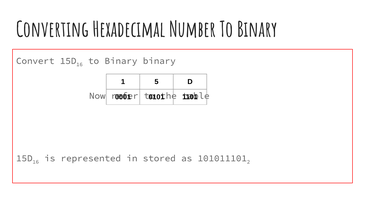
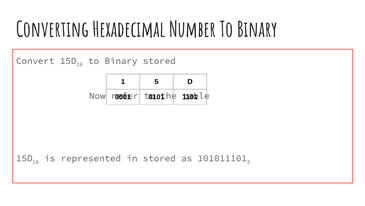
Binary binary: binary -> stored
